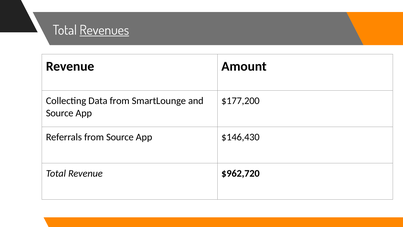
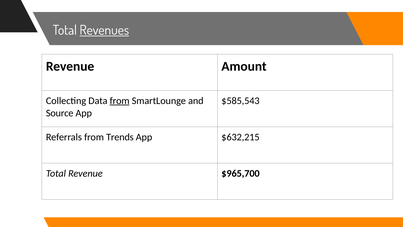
from at (120, 101) underline: none -> present
$177,200: $177,200 -> $585,543
from Source: Source -> Trends
$146,430: $146,430 -> $632,215
$962,720: $962,720 -> $965,700
